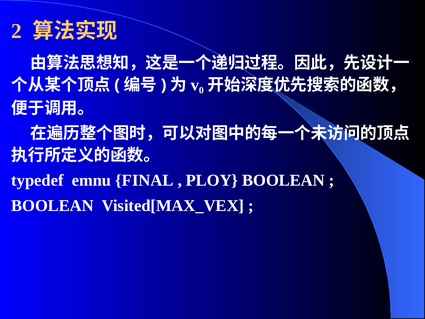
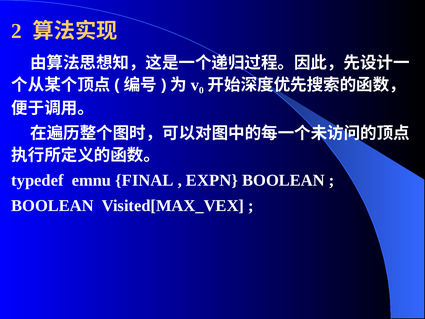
PLOY: PLOY -> EXPN
